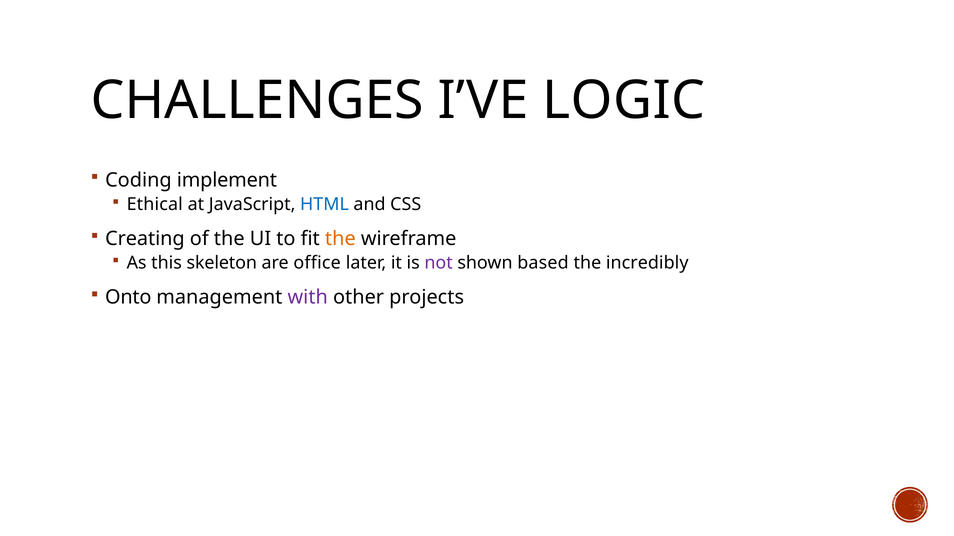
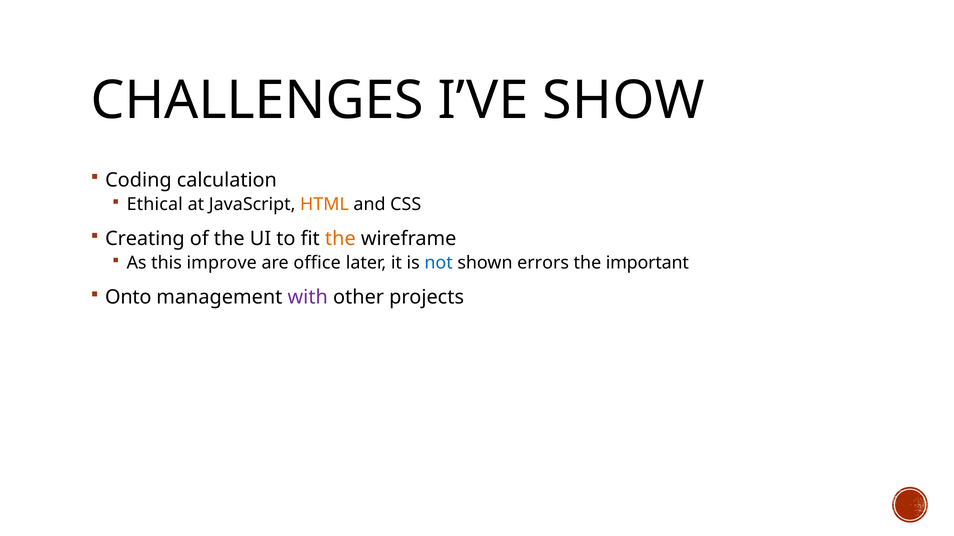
LOGIC: LOGIC -> SHOW
implement: implement -> calculation
HTML colour: blue -> orange
skeleton: skeleton -> improve
not colour: purple -> blue
based: based -> errors
incredibly: incredibly -> important
